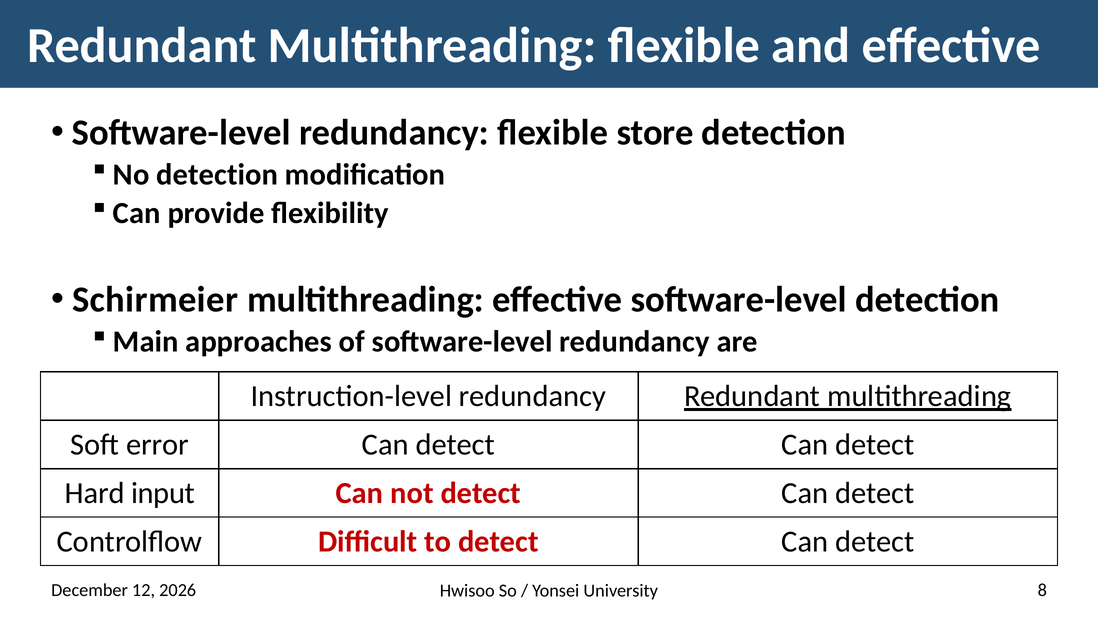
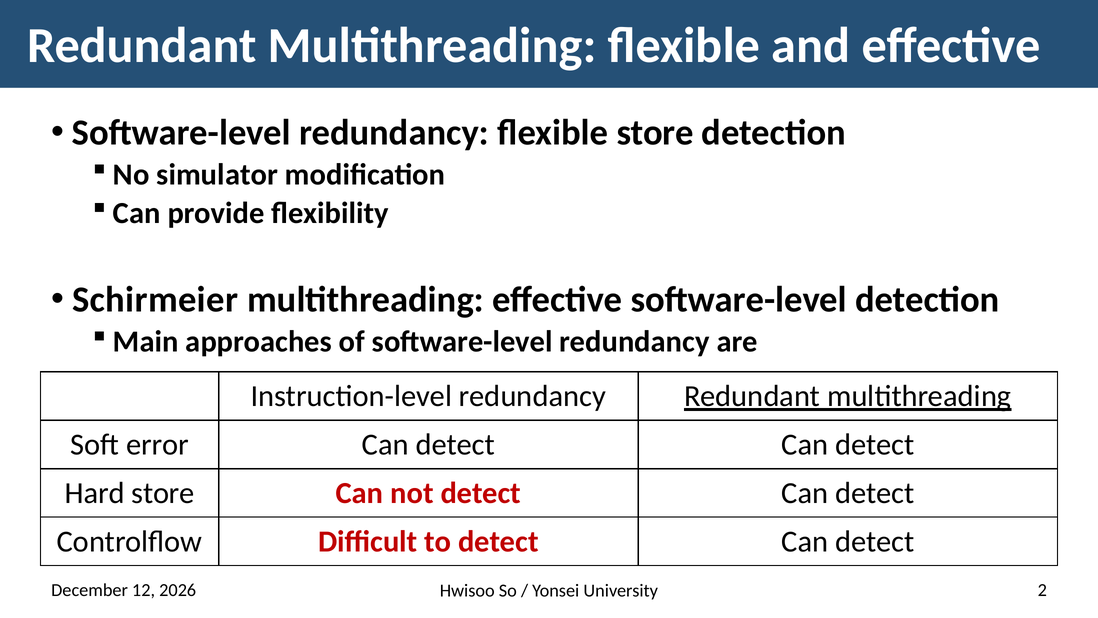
No detection: detection -> simulator
Hard input: input -> store
8: 8 -> 2
